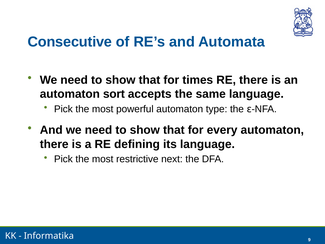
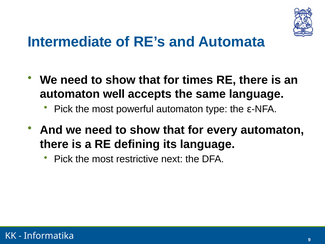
Consecutive: Consecutive -> Intermediate
sort: sort -> well
